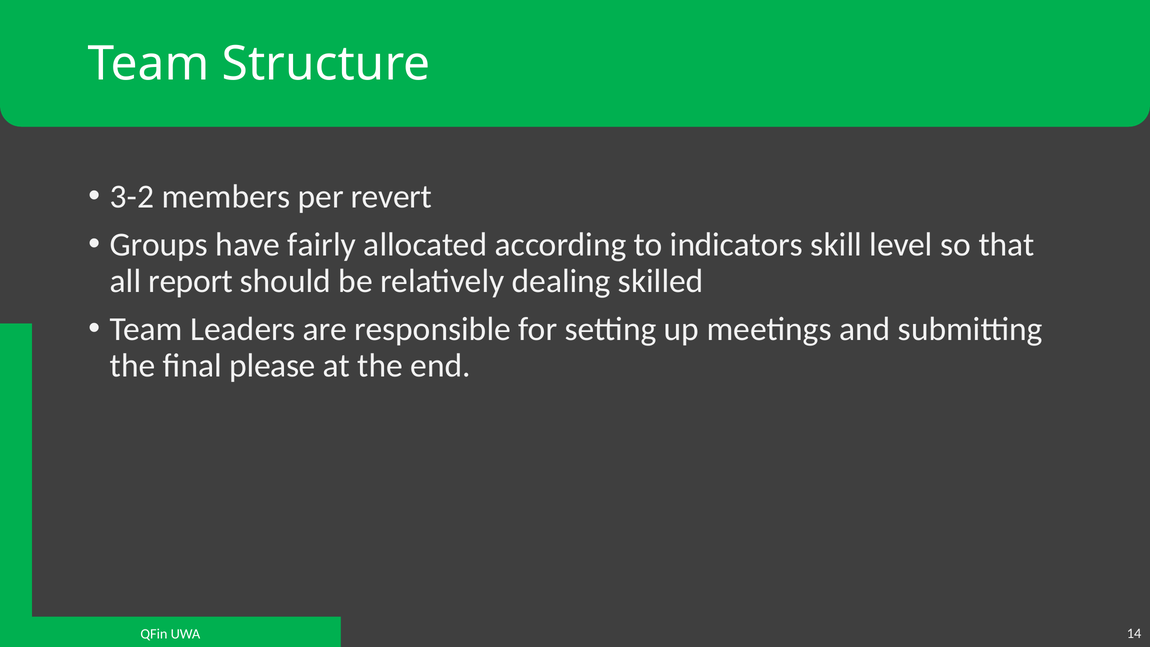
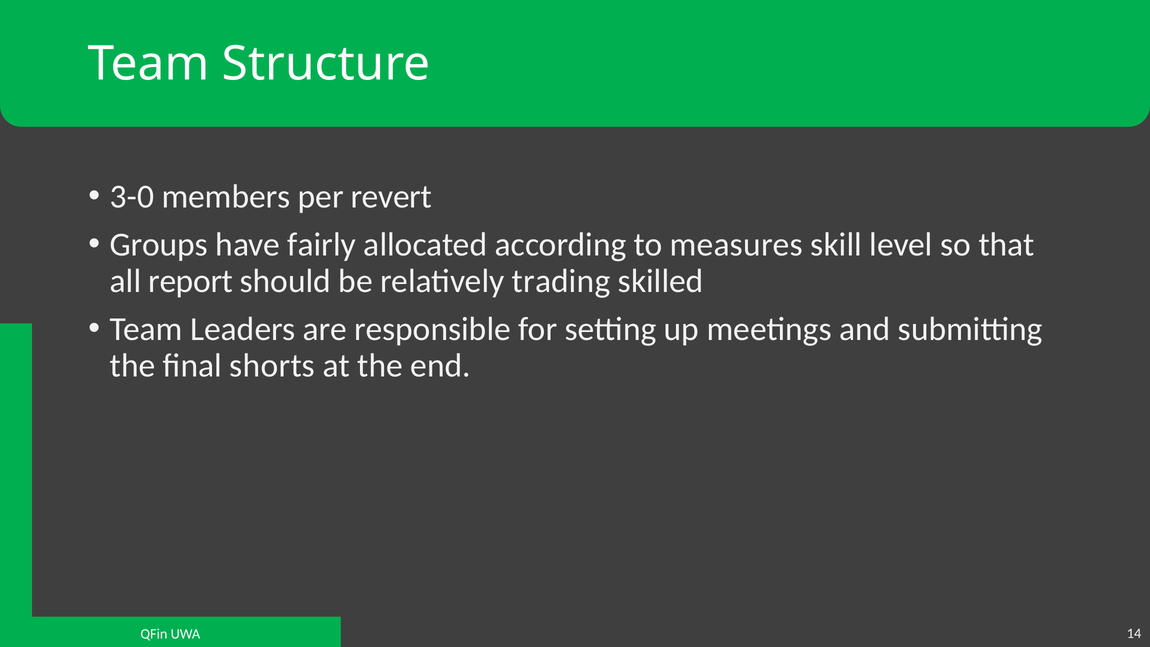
3-2: 3-2 -> 3-0
indicators: indicators -> measures
dealing: dealing -> trading
please: please -> shorts
